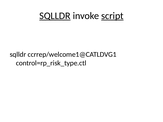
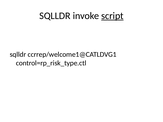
SQLLDR at (55, 16) underline: present -> none
